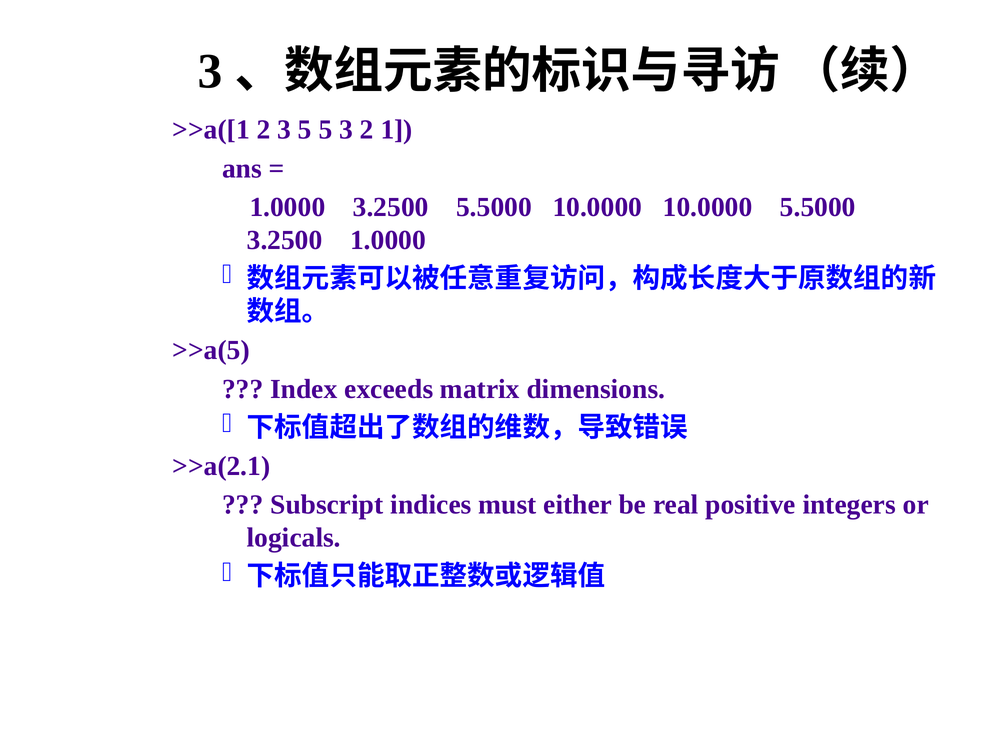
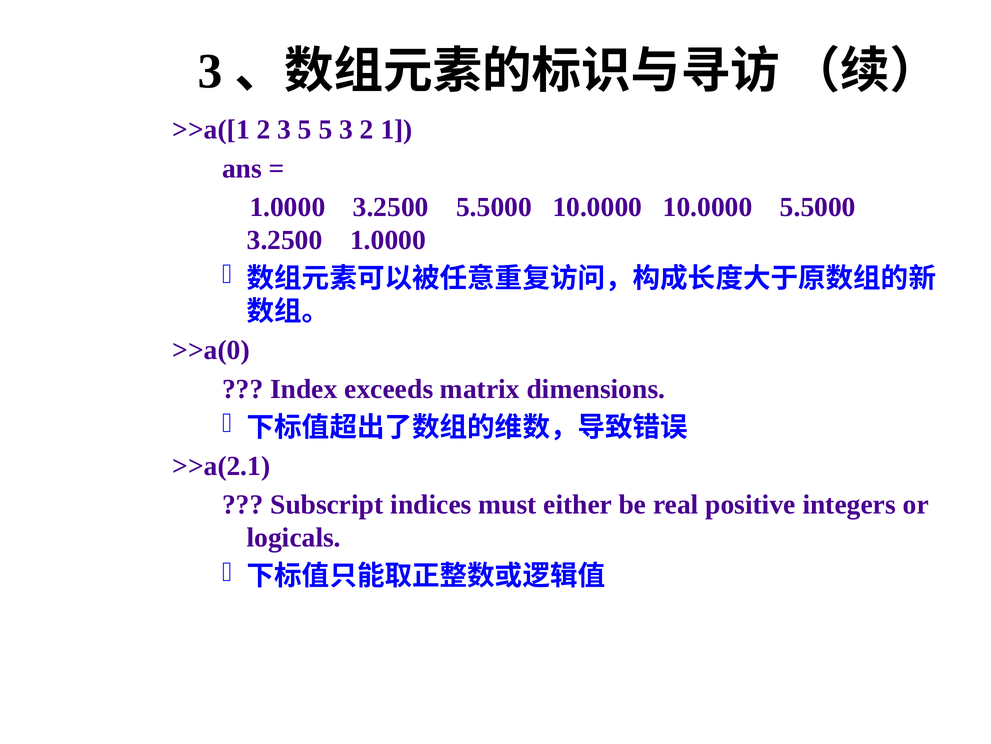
>>a(5: >>a(5 -> >>a(0
